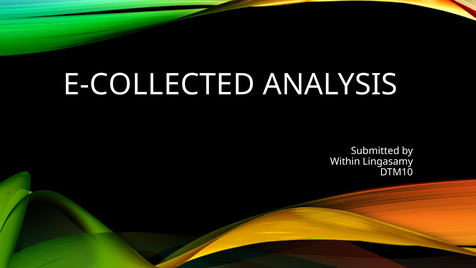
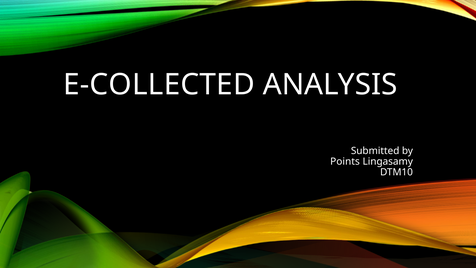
Within: Within -> Points
